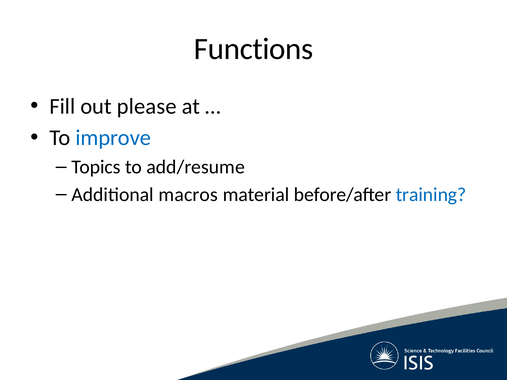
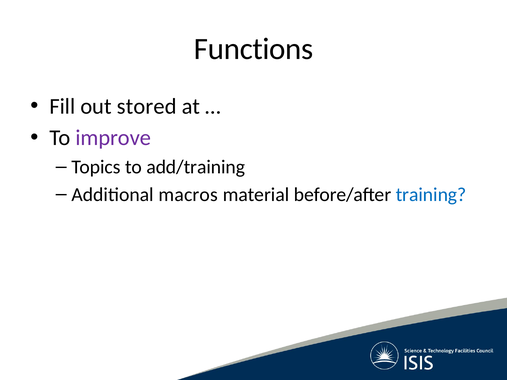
please: please -> stored
improve colour: blue -> purple
add/resume: add/resume -> add/training
